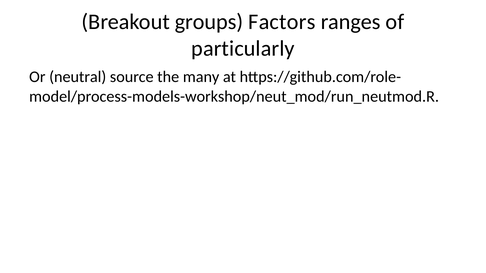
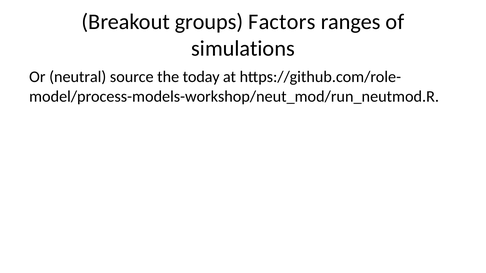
particularly: particularly -> simulations
many: many -> today
